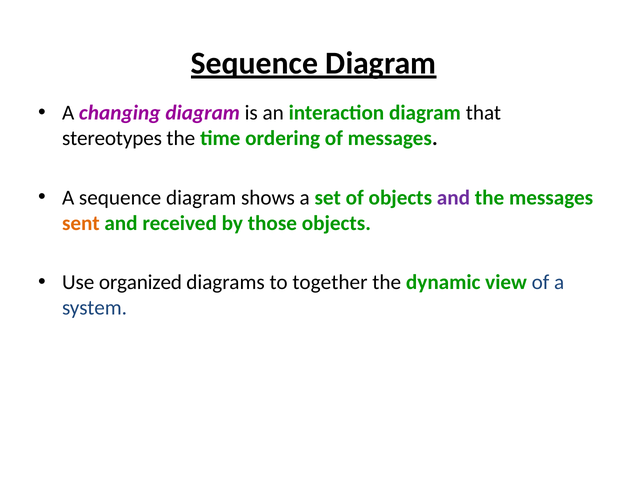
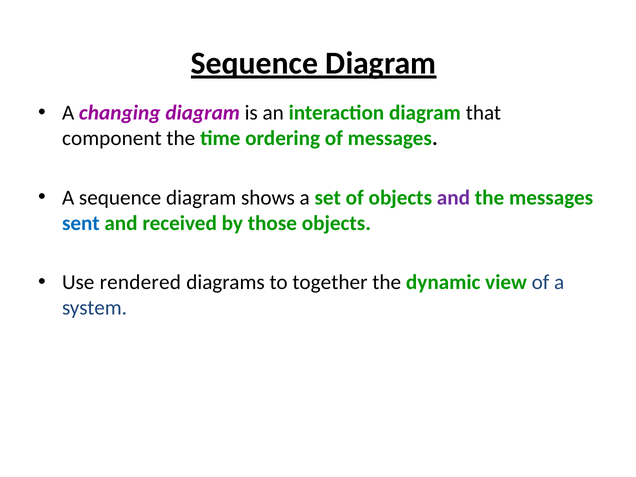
stereotypes: stereotypes -> component
sent colour: orange -> blue
organized: organized -> rendered
